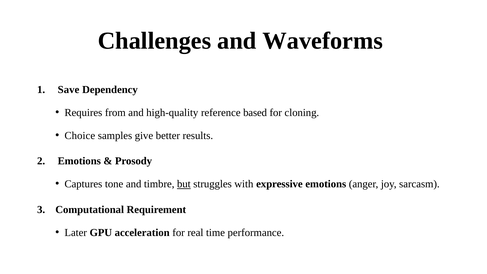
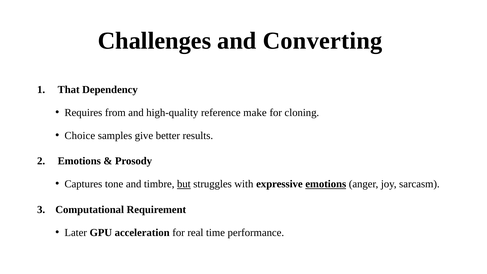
Waveforms: Waveforms -> Converting
Save: Save -> That
based: based -> make
emotions at (326, 184) underline: none -> present
